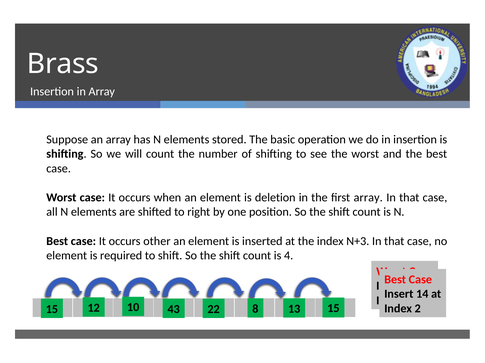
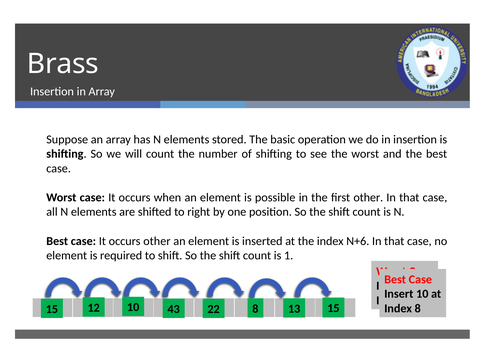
deletion: deletion -> possible
first array: array -> other
N+3: N+3 -> N+6
4: 4 -> 1
14 at (422, 295): 14 -> 10
Index 2: 2 -> 8
